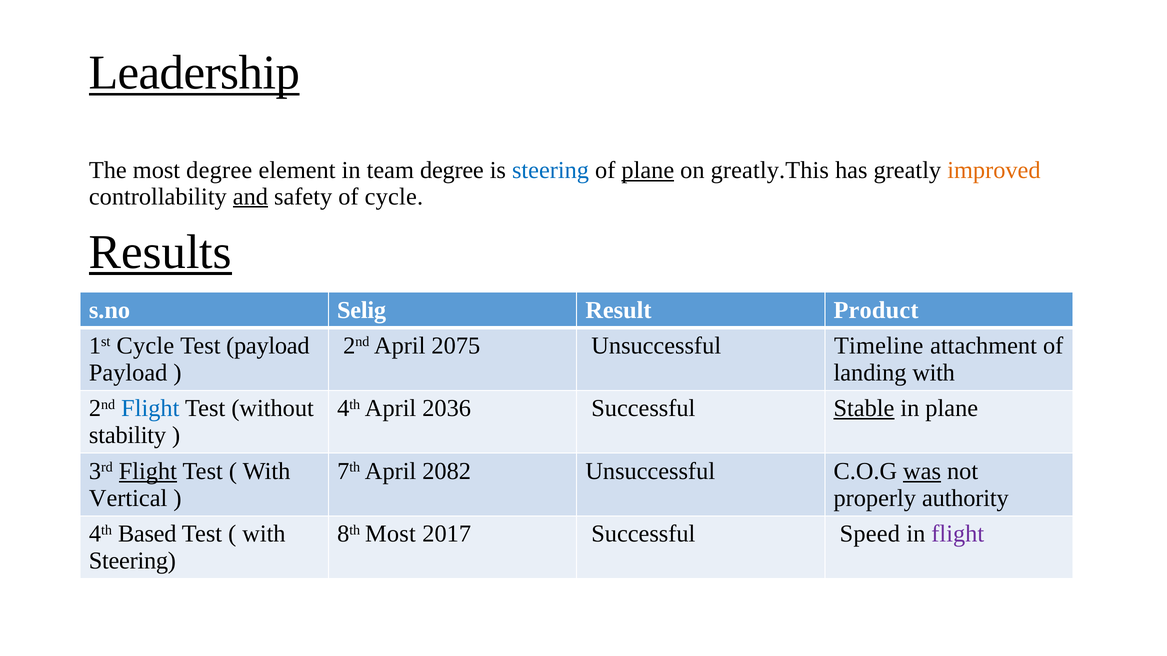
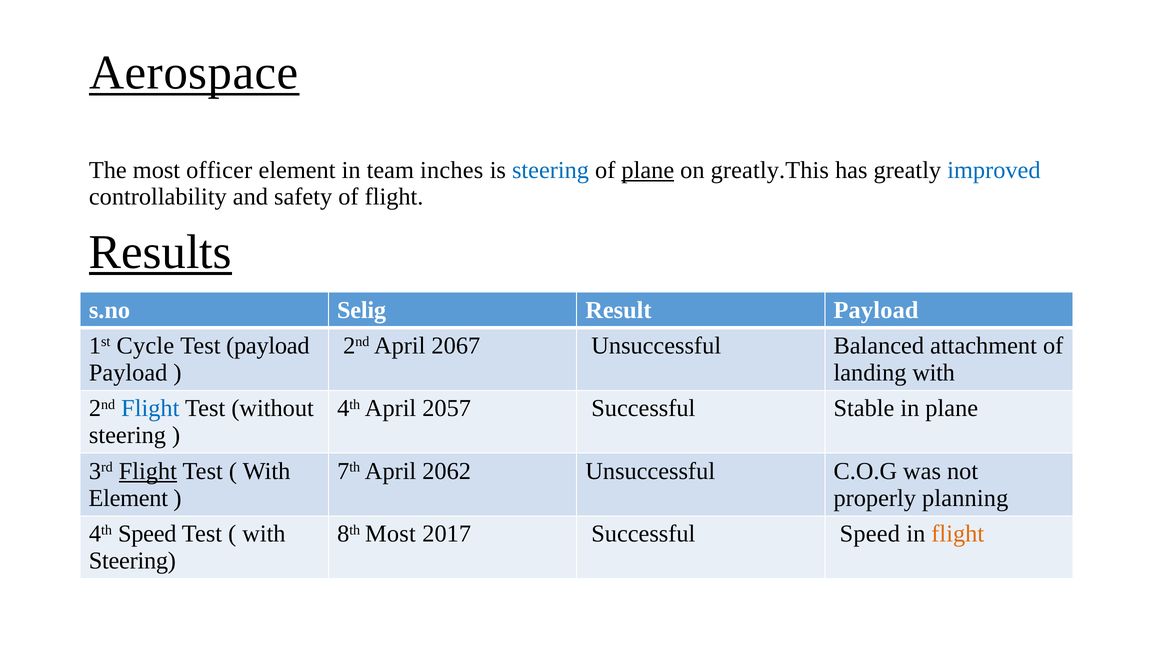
Leadership: Leadership -> Aerospace
most degree: degree -> officer
team degree: degree -> inches
improved colour: orange -> blue
and underline: present -> none
of cycle: cycle -> flight
Result Product: Product -> Payload
2075: 2075 -> 2067
Timeline: Timeline -> Balanced
2036: 2036 -> 2057
Stable underline: present -> none
stability at (128, 436): stability -> steering
2082: 2082 -> 2062
was underline: present -> none
Vertical at (128, 498): Vertical -> Element
authority: authority -> planning
4th Based: Based -> Speed
flight at (958, 534) colour: purple -> orange
